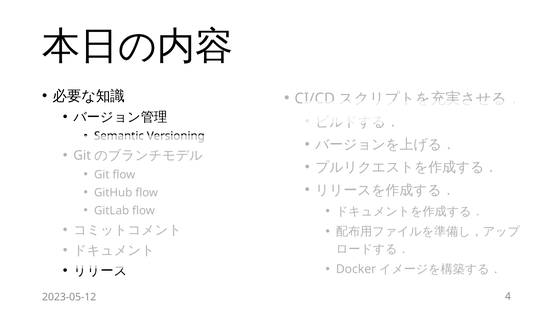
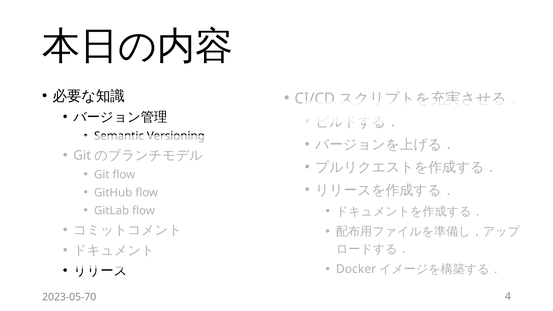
2023-05-12: 2023-05-12 -> 2023-05-70
